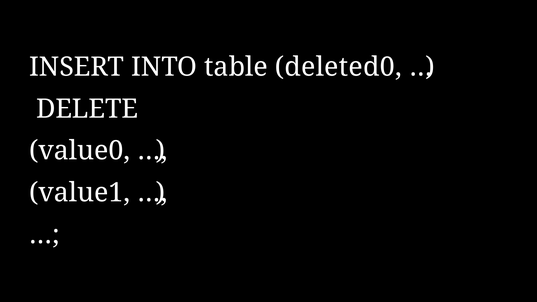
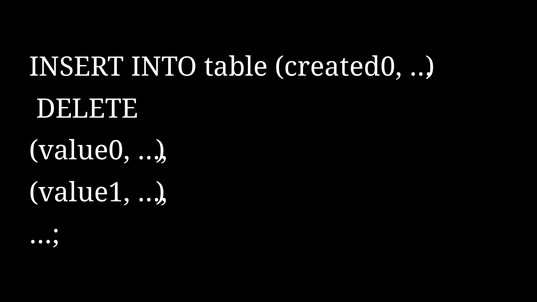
deleted0: deleted0 -> created0
